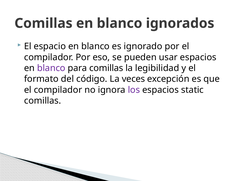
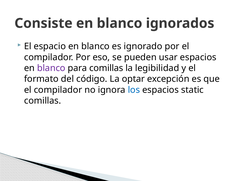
Comillas at (43, 23): Comillas -> Consiste
veces: veces -> optar
los colour: purple -> blue
